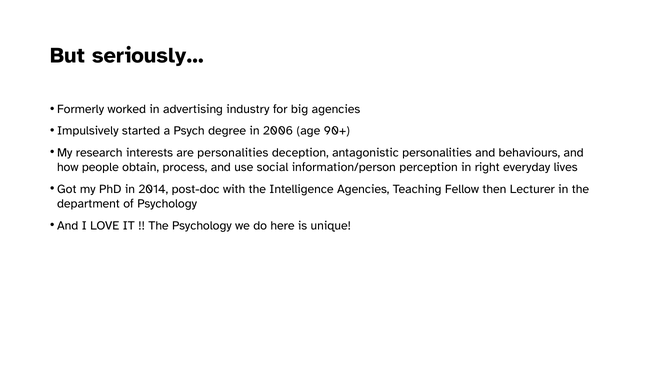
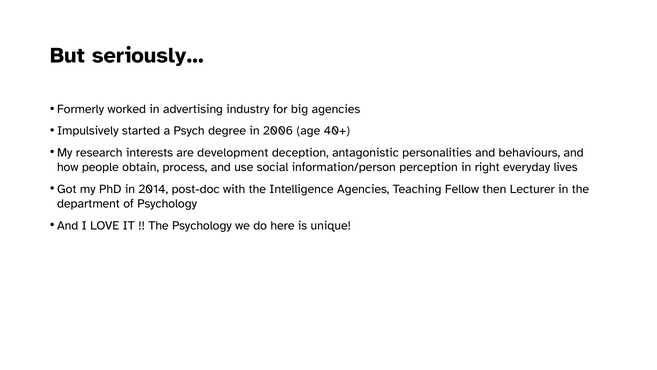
90+: 90+ -> 40+
are personalities: personalities -> development
